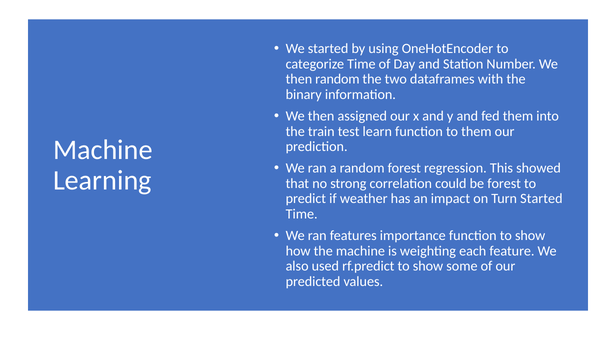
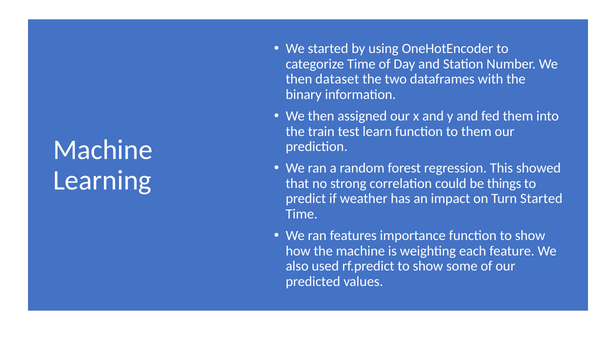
then random: random -> dataset
be forest: forest -> things
